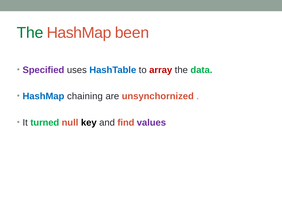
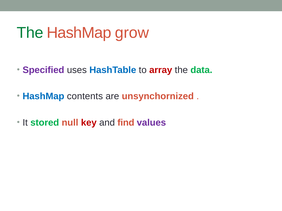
been: been -> grow
chaining: chaining -> contents
turned: turned -> stored
key colour: black -> red
